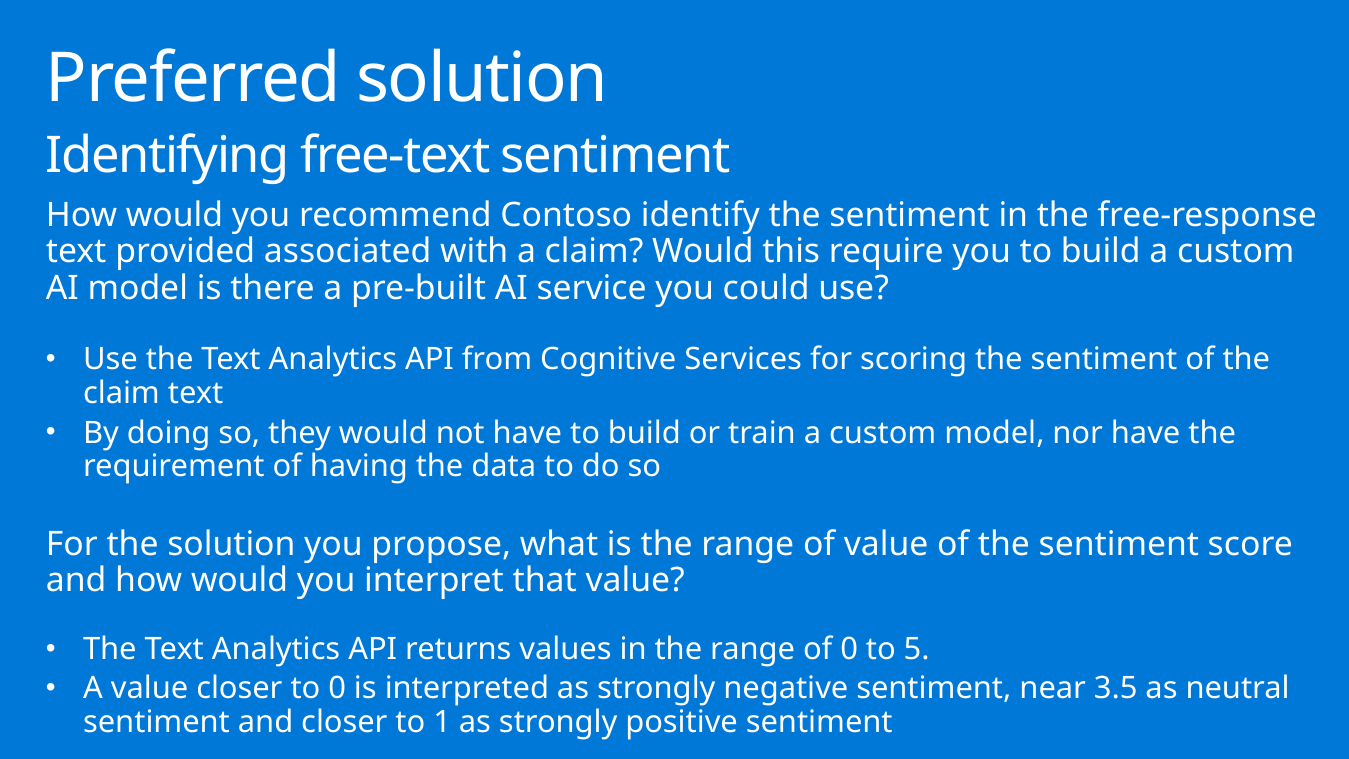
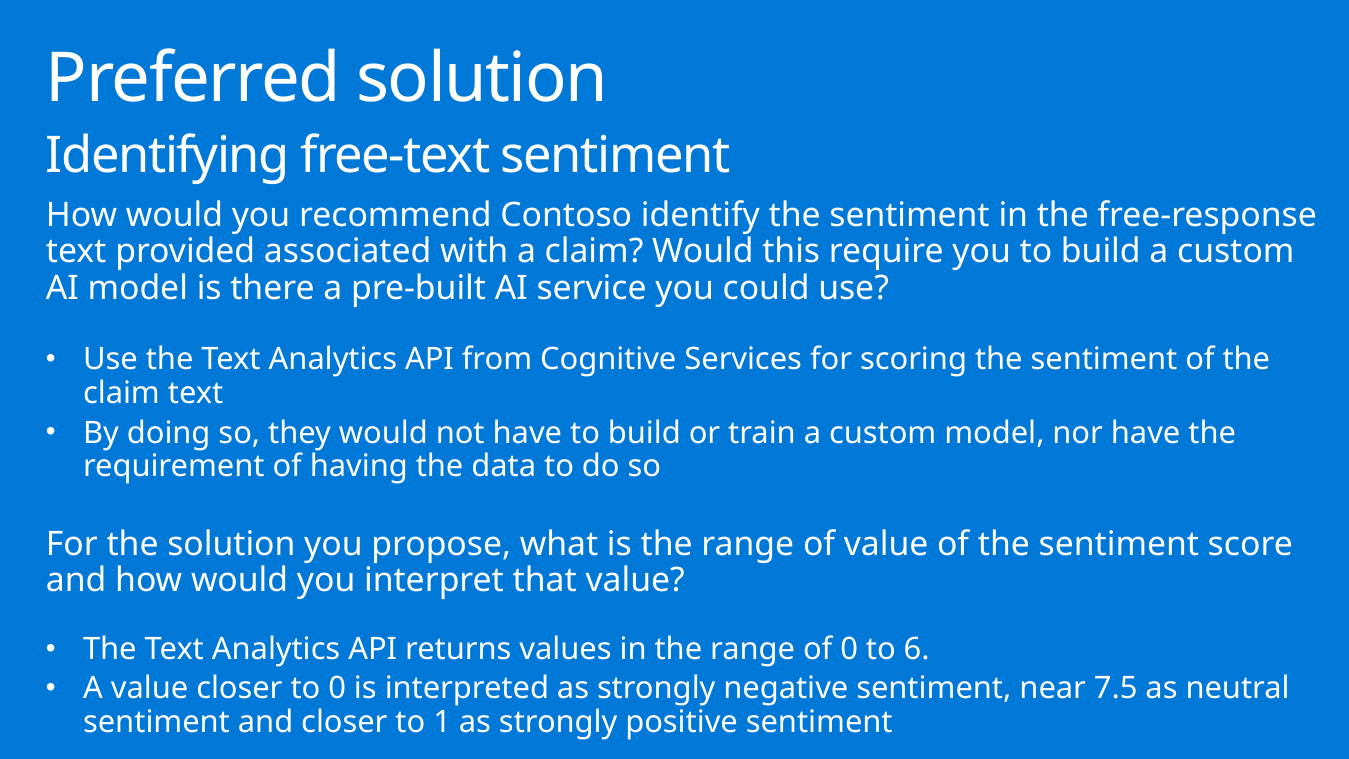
5: 5 -> 6
3.5: 3.5 -> 7.5
